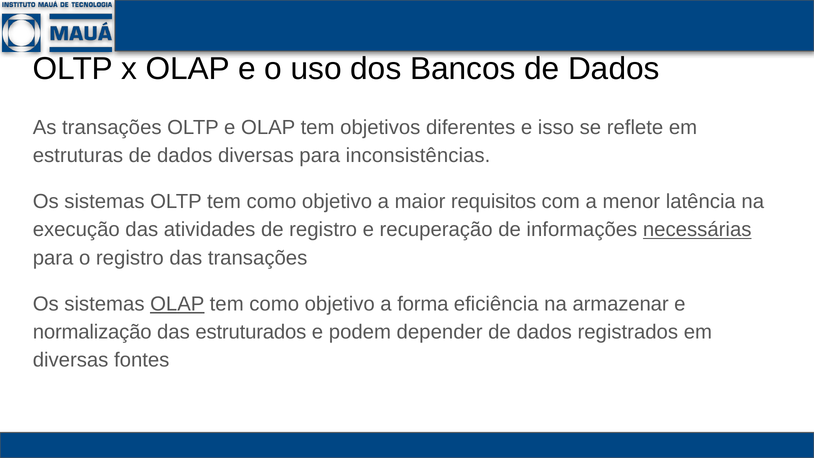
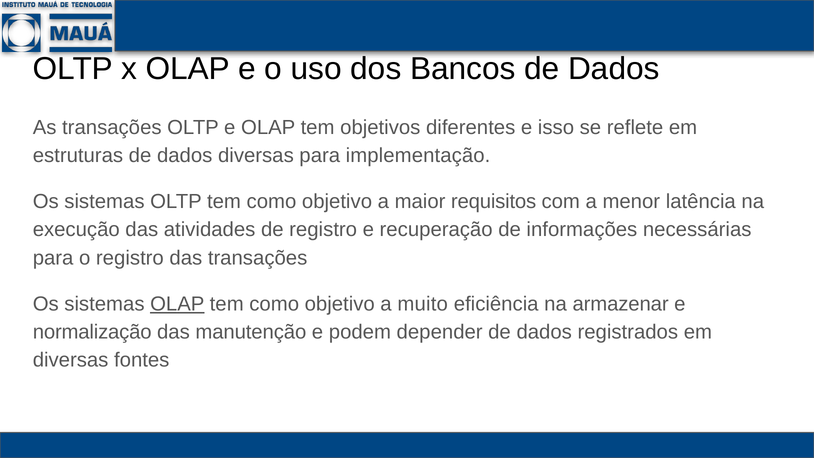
inconsistências: inconsistências -> implementação
necessárias underline: present -> none
forma: forma -> muito
estruturados: estruturados -> manutenção
